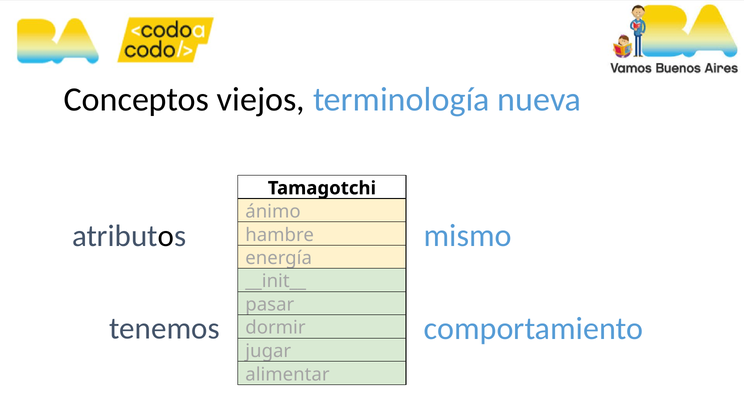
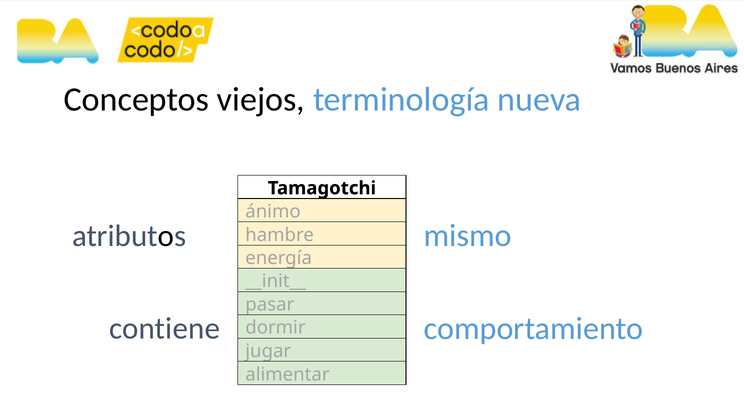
tenemos: tenemos -> contiene
